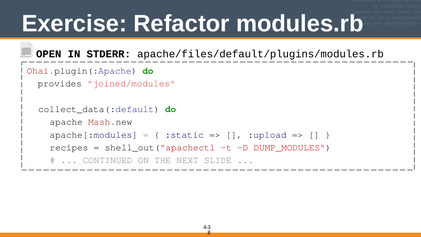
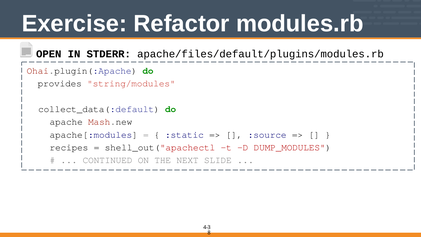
joined/modules: joined/modules -> string/modules
:upload: :upload -> :source
